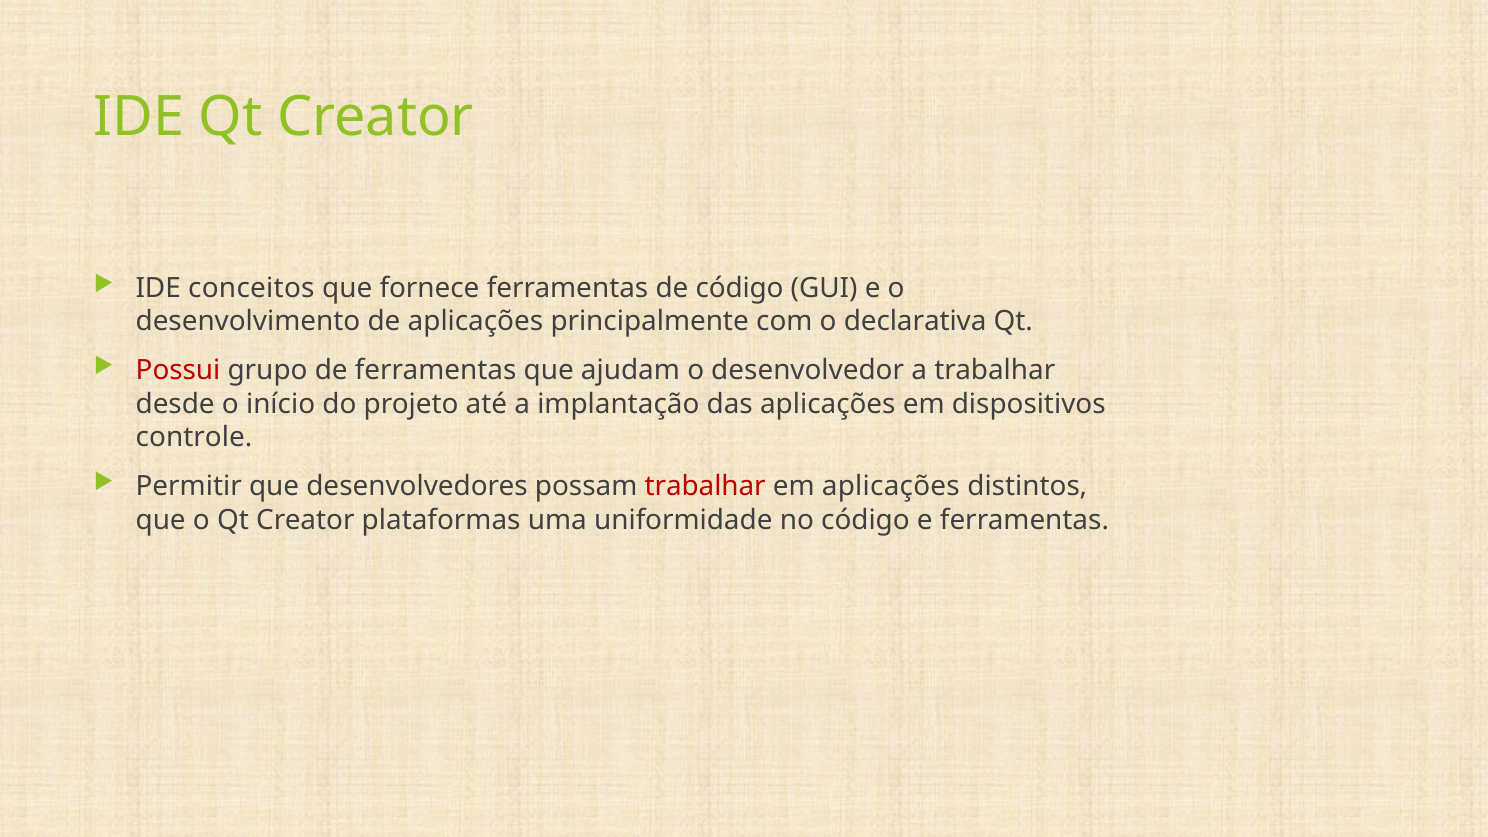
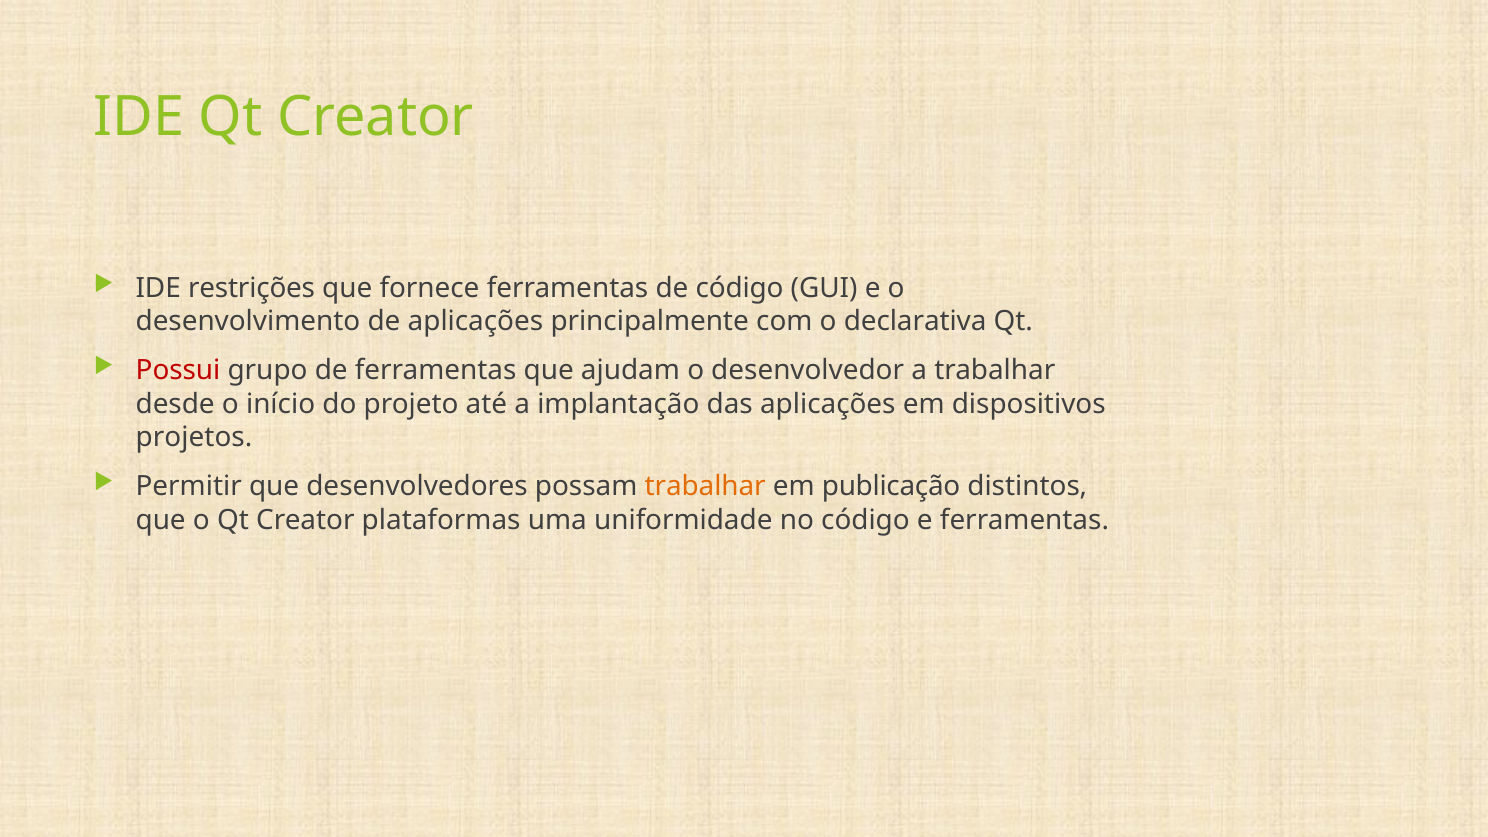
conceitos: conceitos -> restrições
controle: controle -> projetos
trabalhar at (705, 486) colour: red -> orange
em aplicações: aplicações -> publicação
